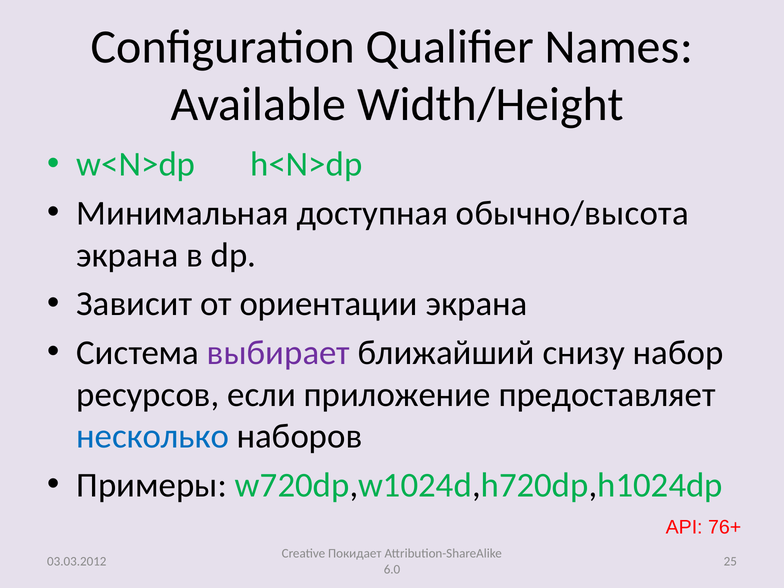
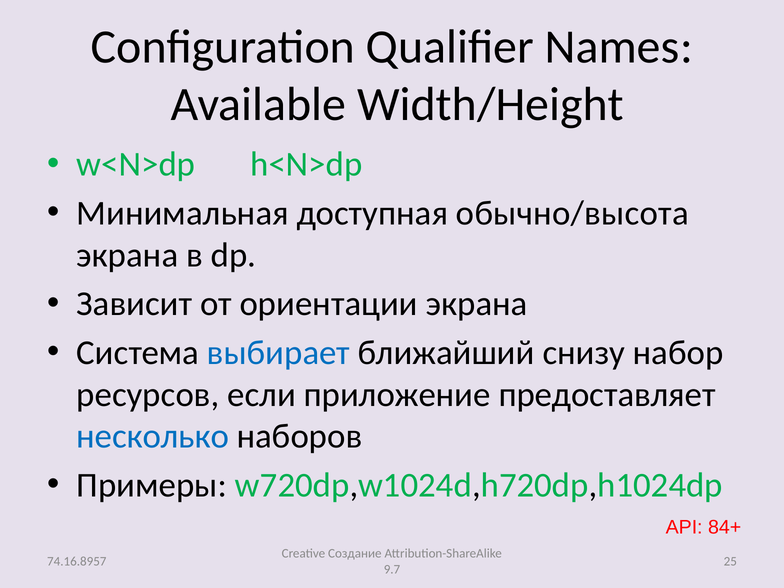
выбирает colour: purple -> blue
76+: 76+ -> 84+
Покидает: Покидает -> Создание
03.03.2012: 03.03.2012 -> 74.16.8957
6.0: 6.0 -> 9.7
